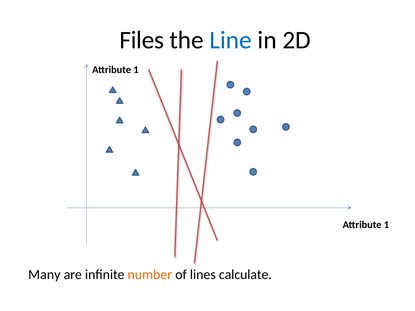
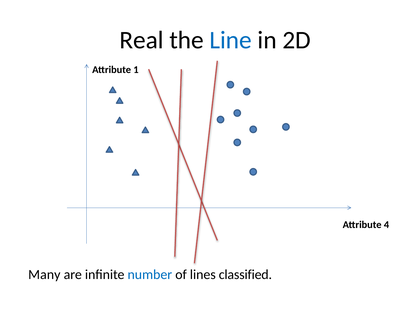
Files: Files -> Real
1 at (386, 225): 1 -> 4
number colour: orange -> blue
calculate: calculate -> classified
